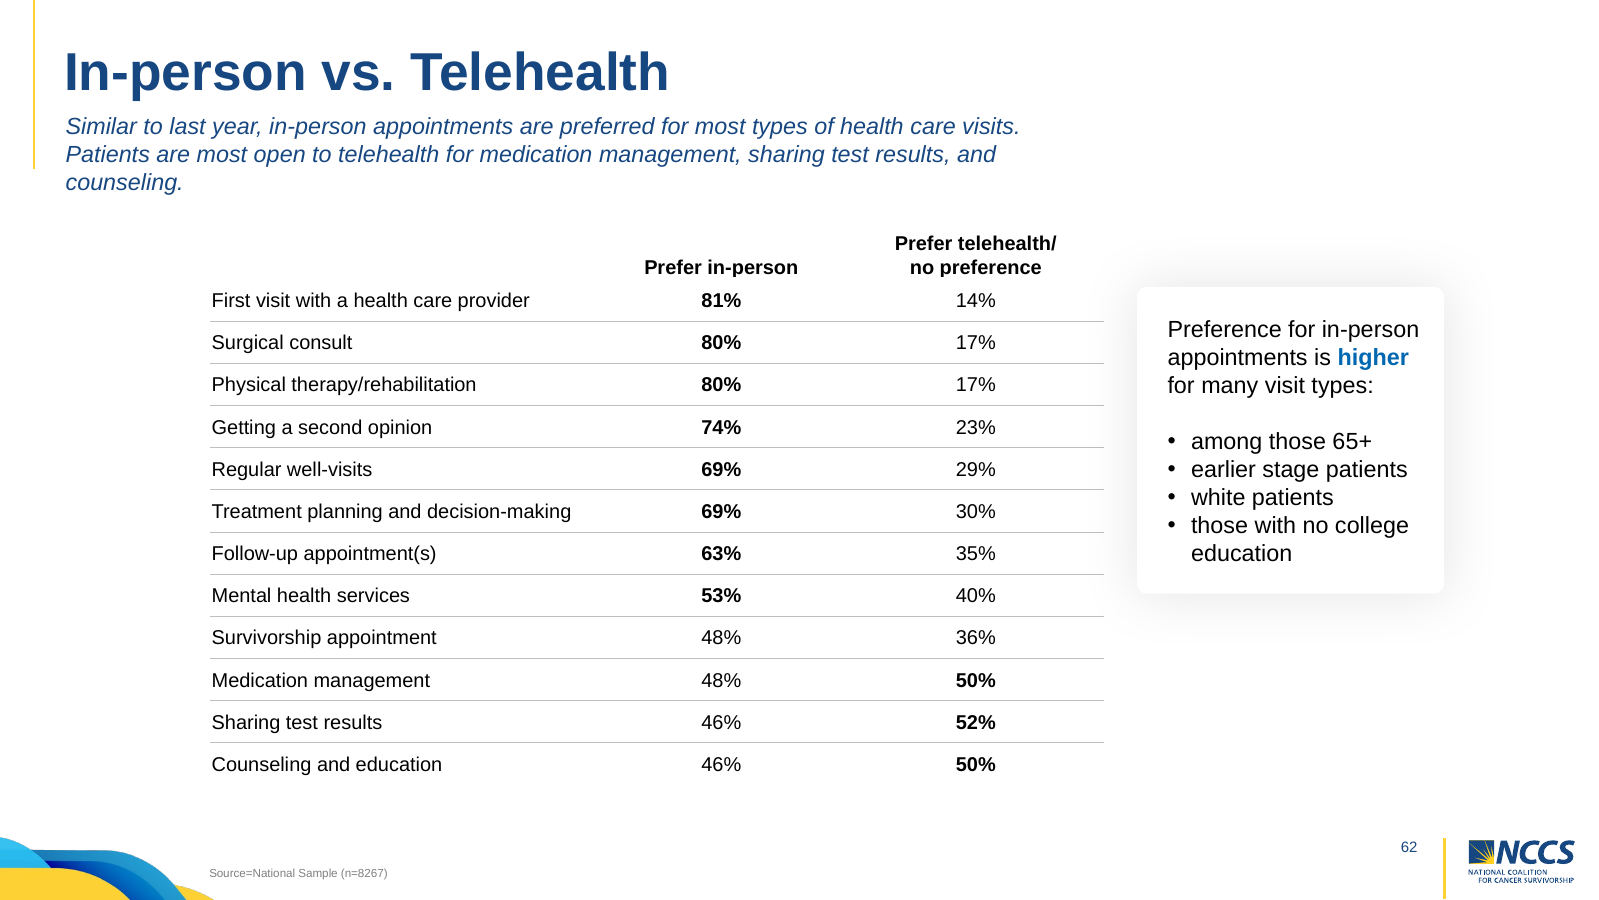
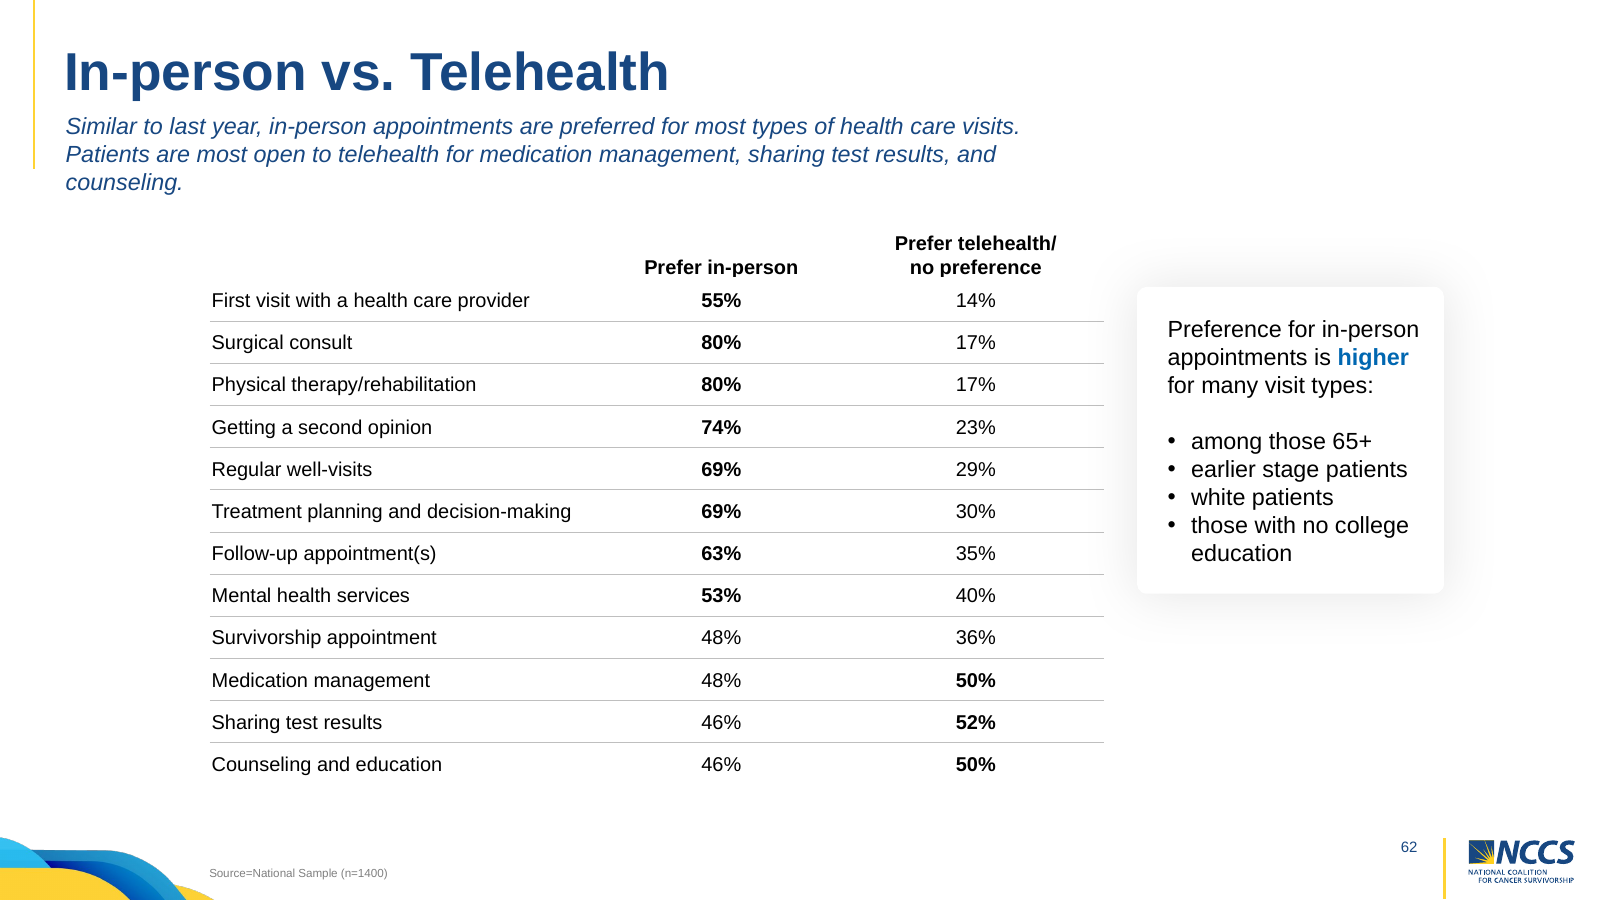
81%: 81% -> 55%
n=8267: n=8267 -> n=1400
